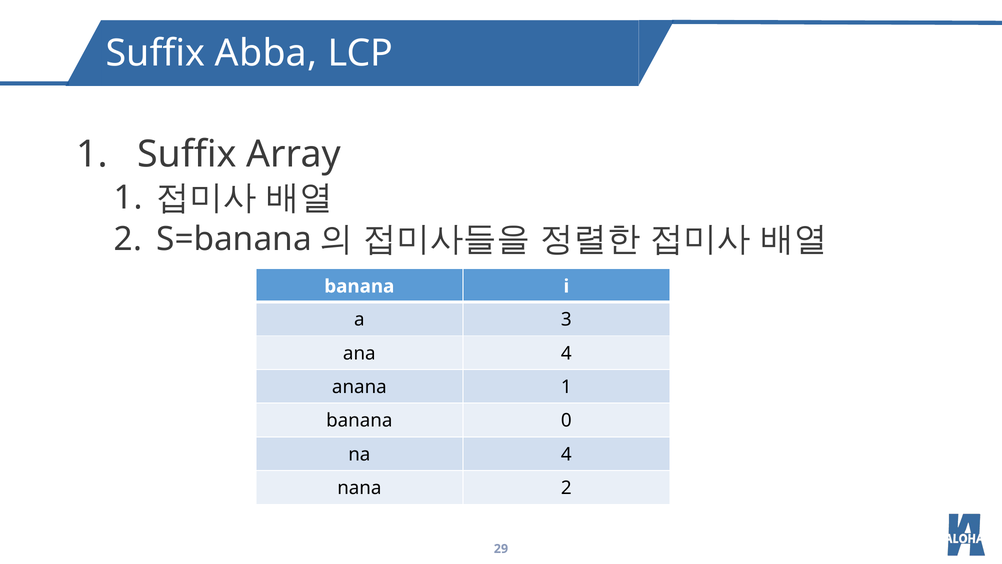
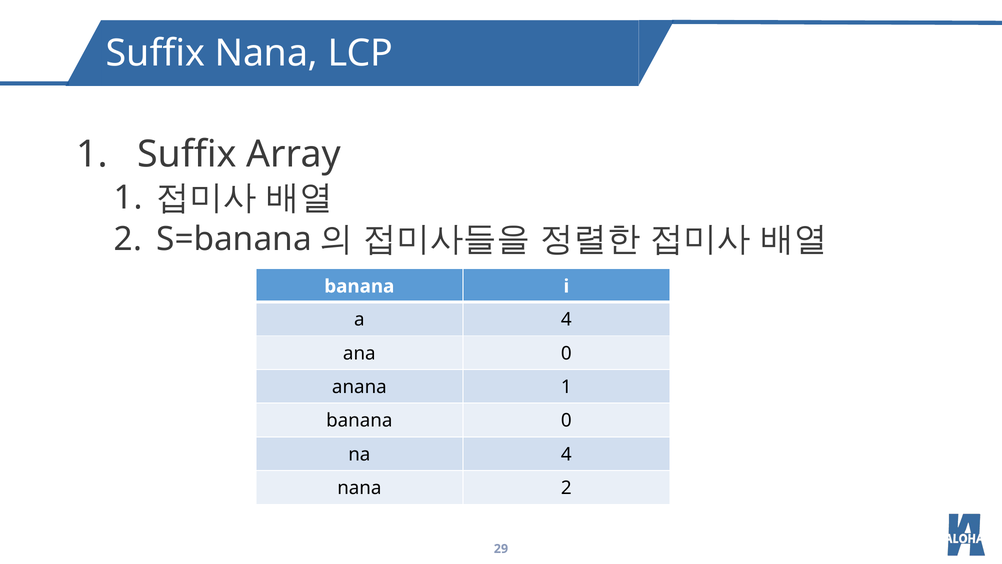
Suffix Abba: Abba -> Nana
a 3: 3 -> 4
ana 4: 4 -> 0
